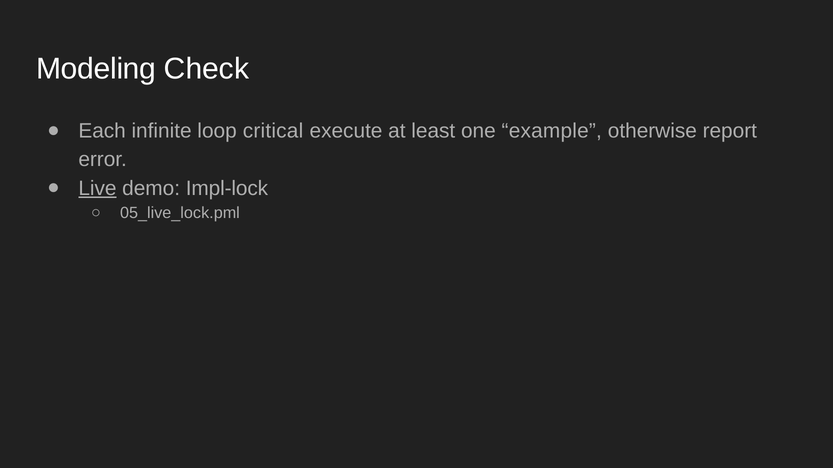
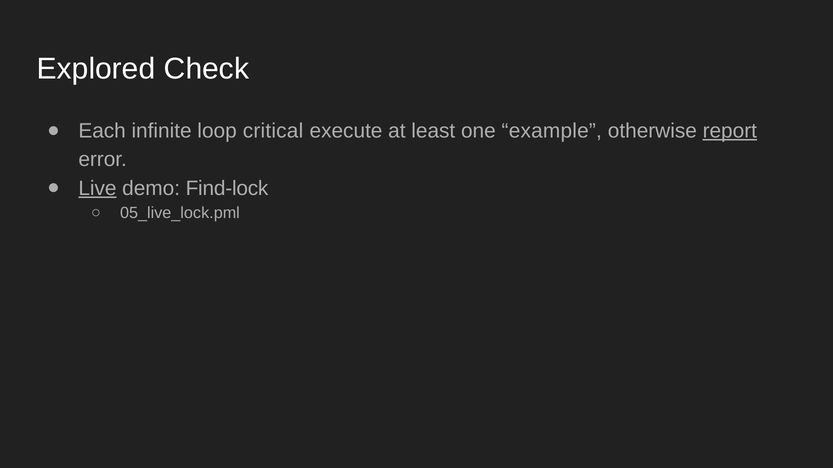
Modeling: Modeling -> Explored
report underline: none -> present
Impl-lock: Impl-lock -> Find-lock
